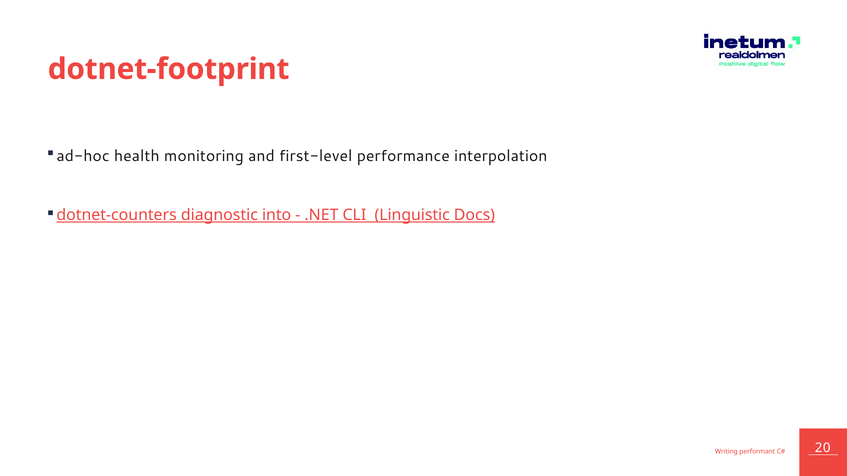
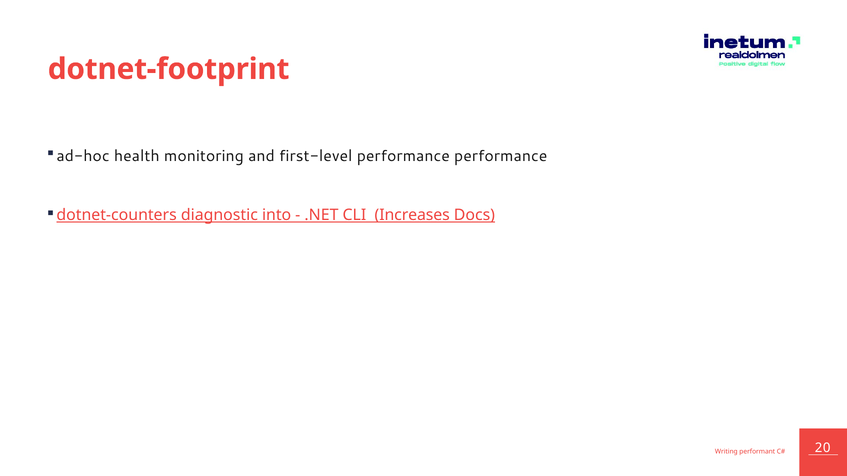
performance interpolation: interpolation -> performance
Linguistic: Linguistic -> Increases
